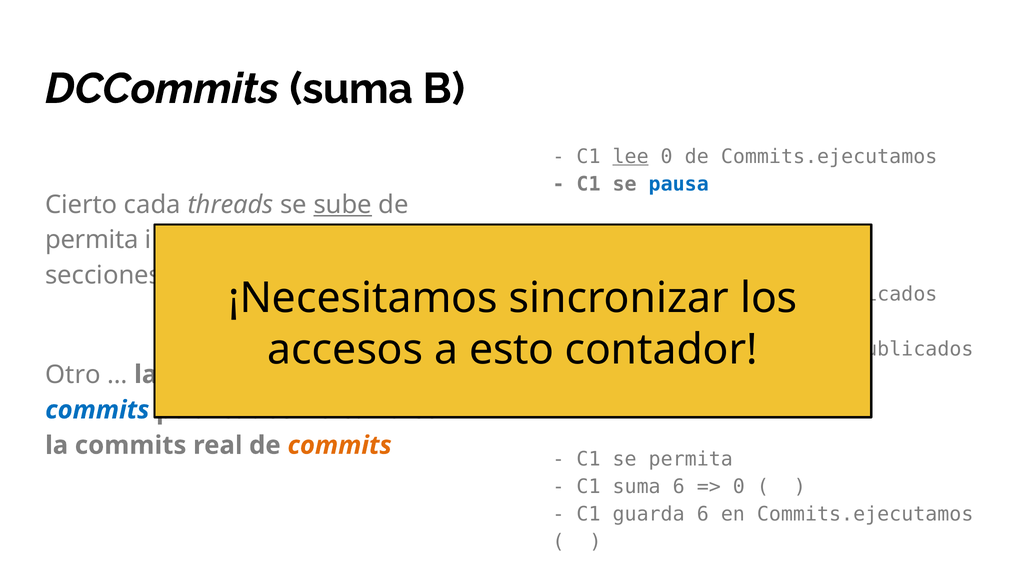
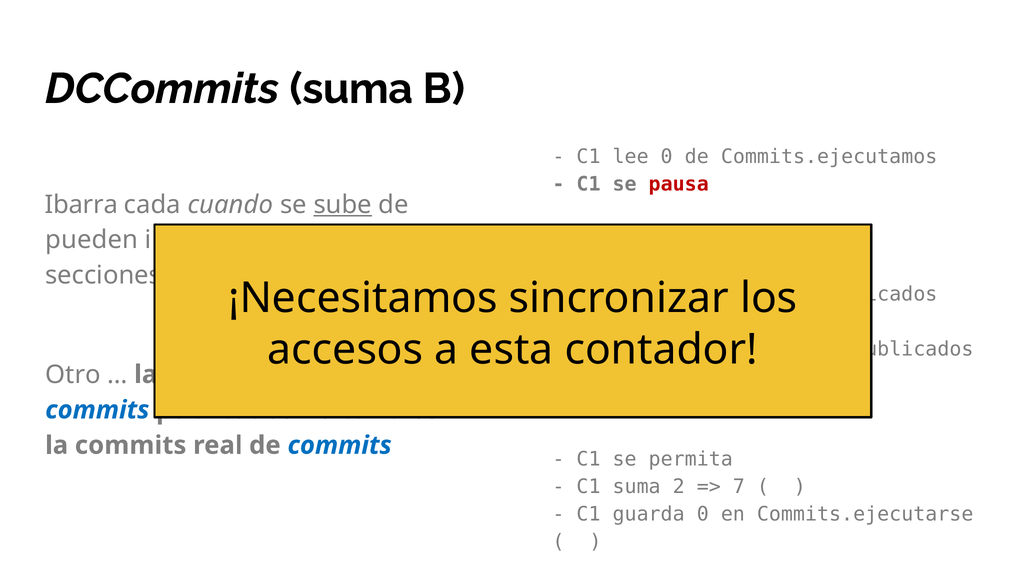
lee at (631, 156) underline: present -> none
pausa at (679, 184) colour: blue -> red
Cierto: Cierto -> Ibarra
threads: threads -> cuando
permita at (92, 240): permita -> pueden
esto: esto -> esta
commits at (340, 445) colour: orange -> blue
suma 6: 6 -> 2
0 at (739, 487): 0 -> 7
C1 guarda 6: 6 -> 0
en Commits.ejecutamos: Commits.ejecutamos -> Commits.ejecutarse
